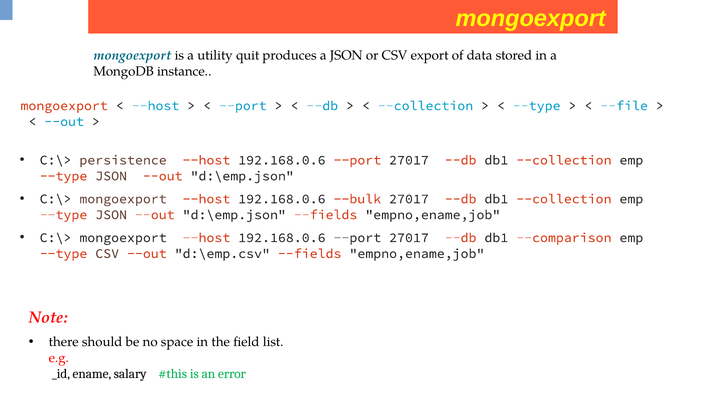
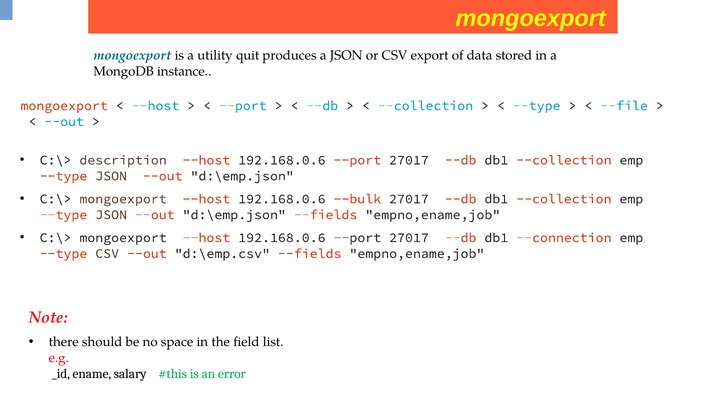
persistence: persistence -> description
--comparison: --comparison -> --connection
